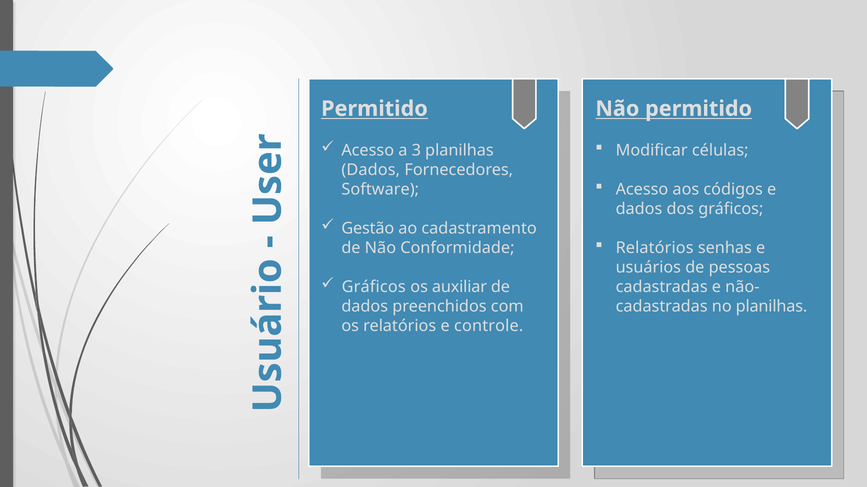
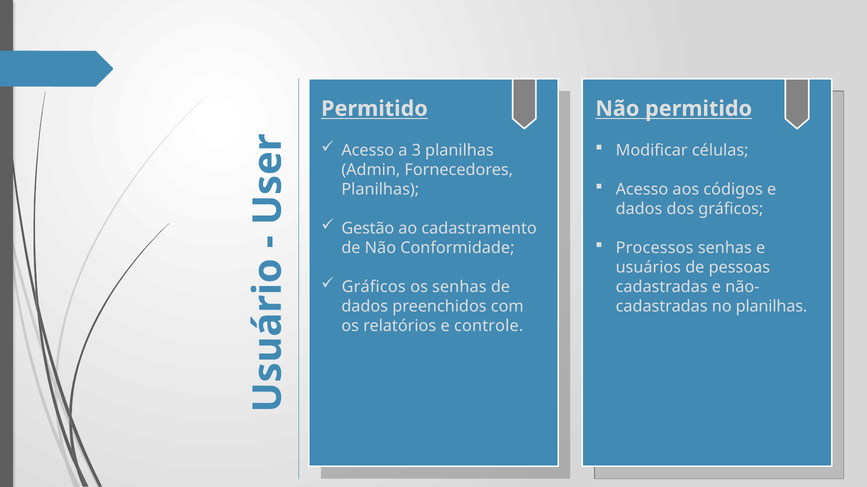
Dados at (371, 170): Dados -> Admin
Software at (380, 190): Software -> Planilhas
Relatórios at (655, 248): Relatórios -> Processos
os auxiliar: auxiliar -> senhas
